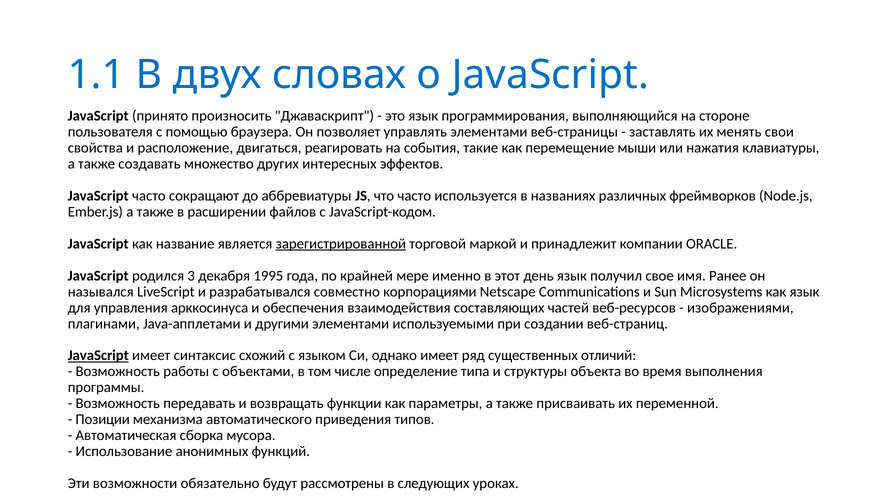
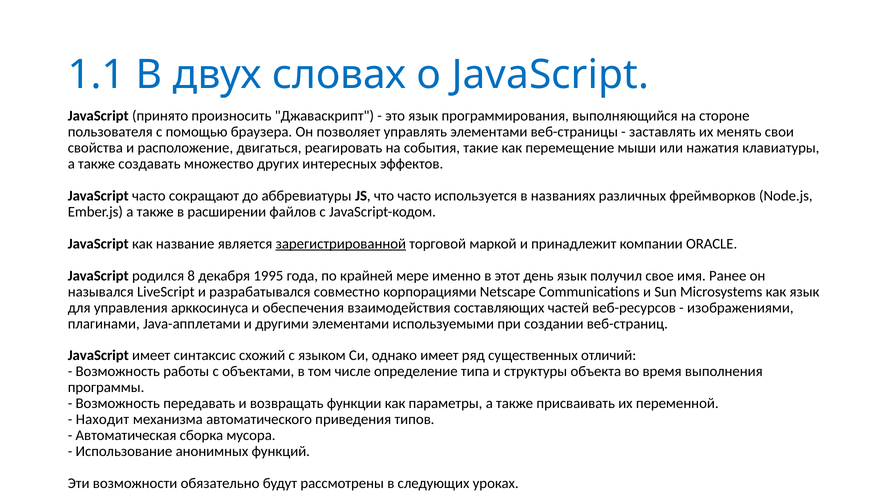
3: 3 -> 8
JavaScript at (98, 356) underline: present -> none
Позиции: Позиции -> Находит
